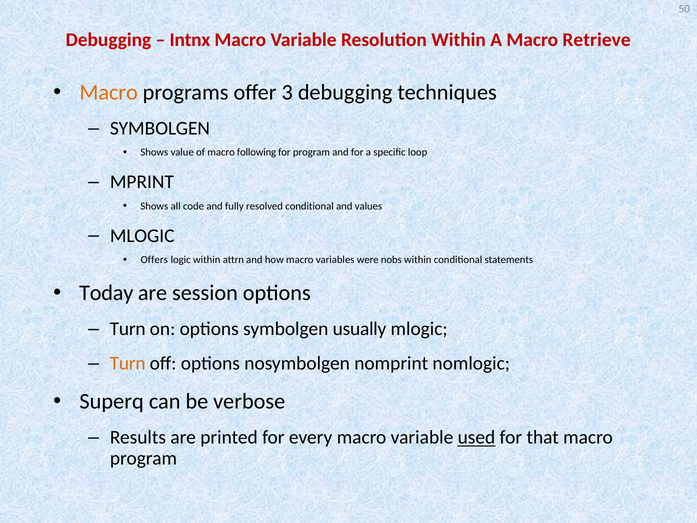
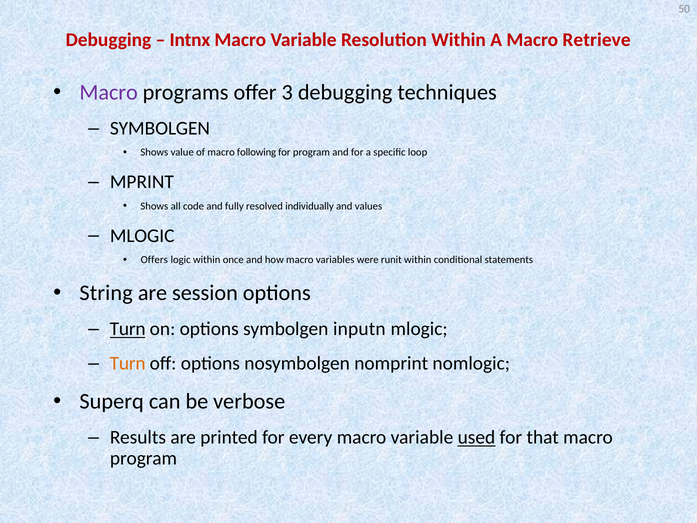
Macro at (109, 92) colour: orange -> purple
resolved conditional: conditional -> individually
attrn: attrn -> once
nobs: nobs -> runit
Today: Today -> String
Turn at (128, 329) underline: none -> present
usually: usually -> inputn
